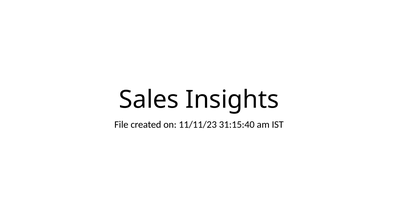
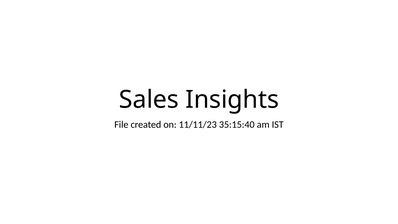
31:15:40: 31:15:40 -> 35:15:40
